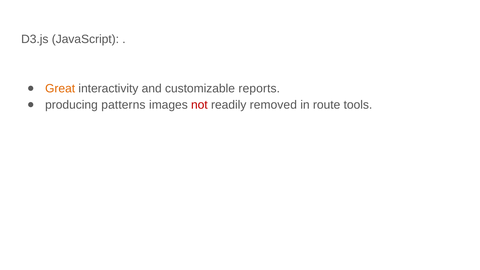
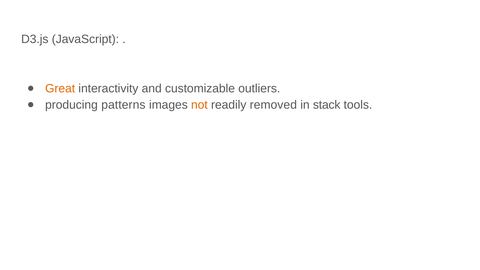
reports: reports -> outliers
not colour: red -> orange
route: route -> stack
